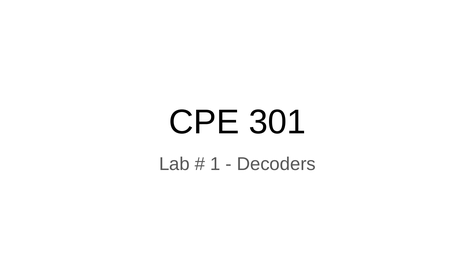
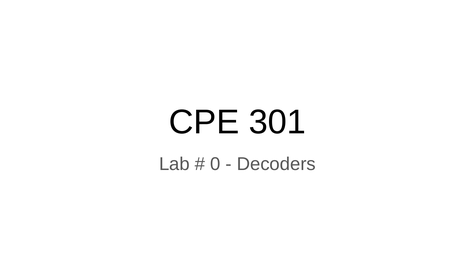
1: 1 -> 0
